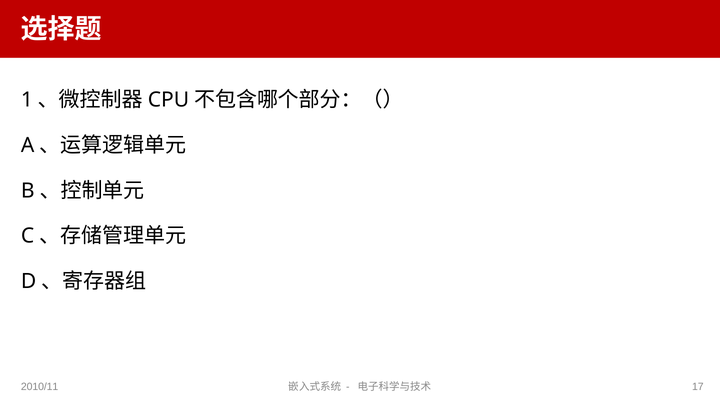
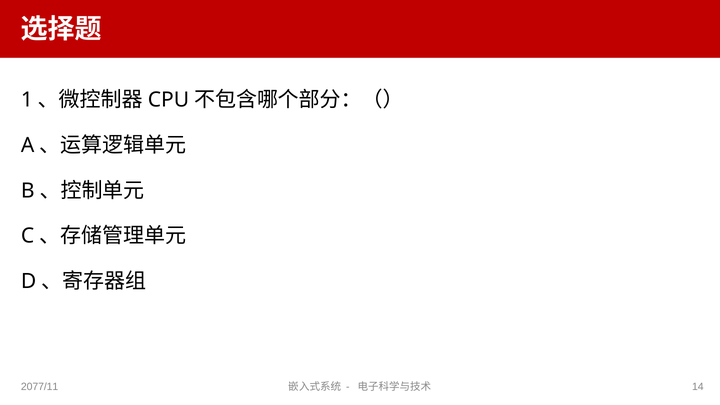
2010/11: 2010/11 -> 2077/11
17: 17 -> 14
